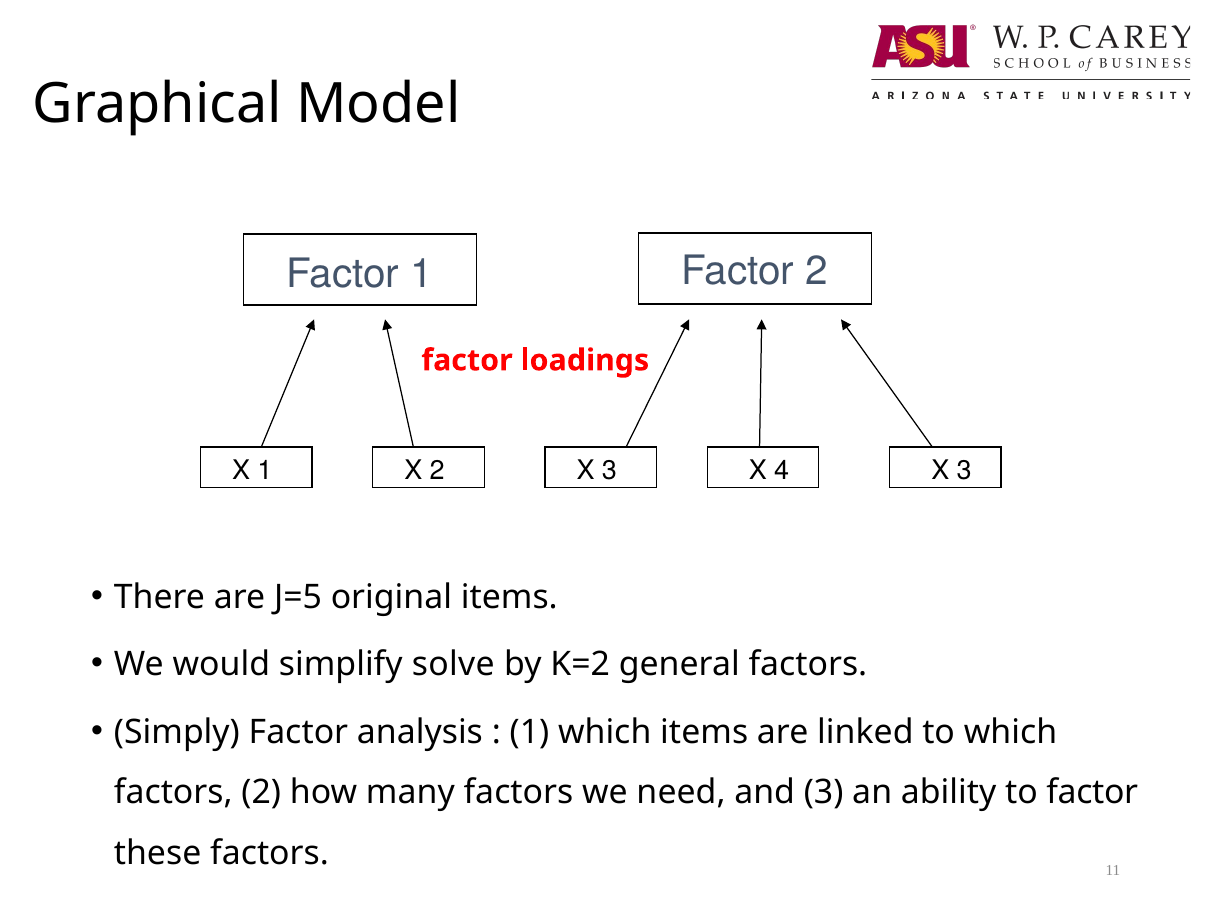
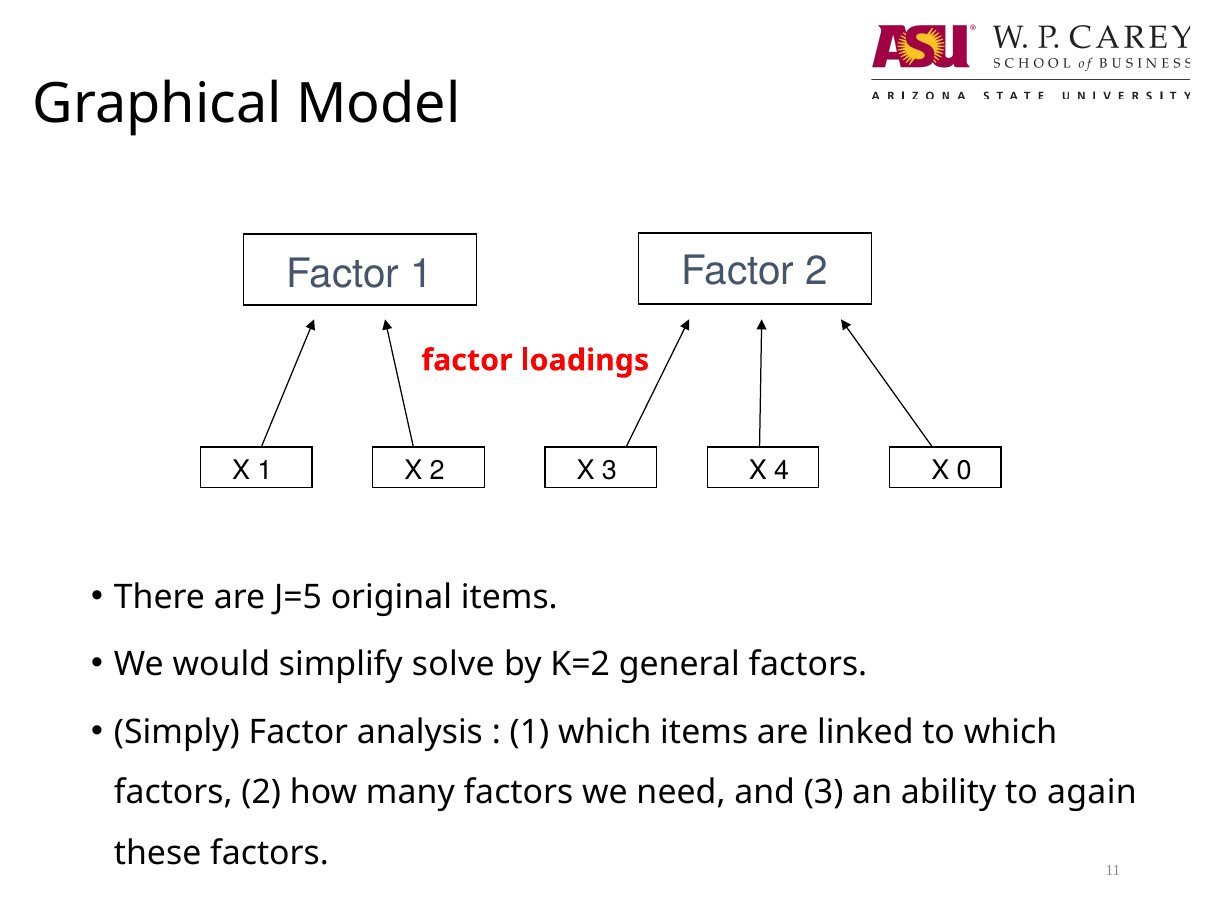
4 X 3: 3 -> 0
to factor: factor -> again
